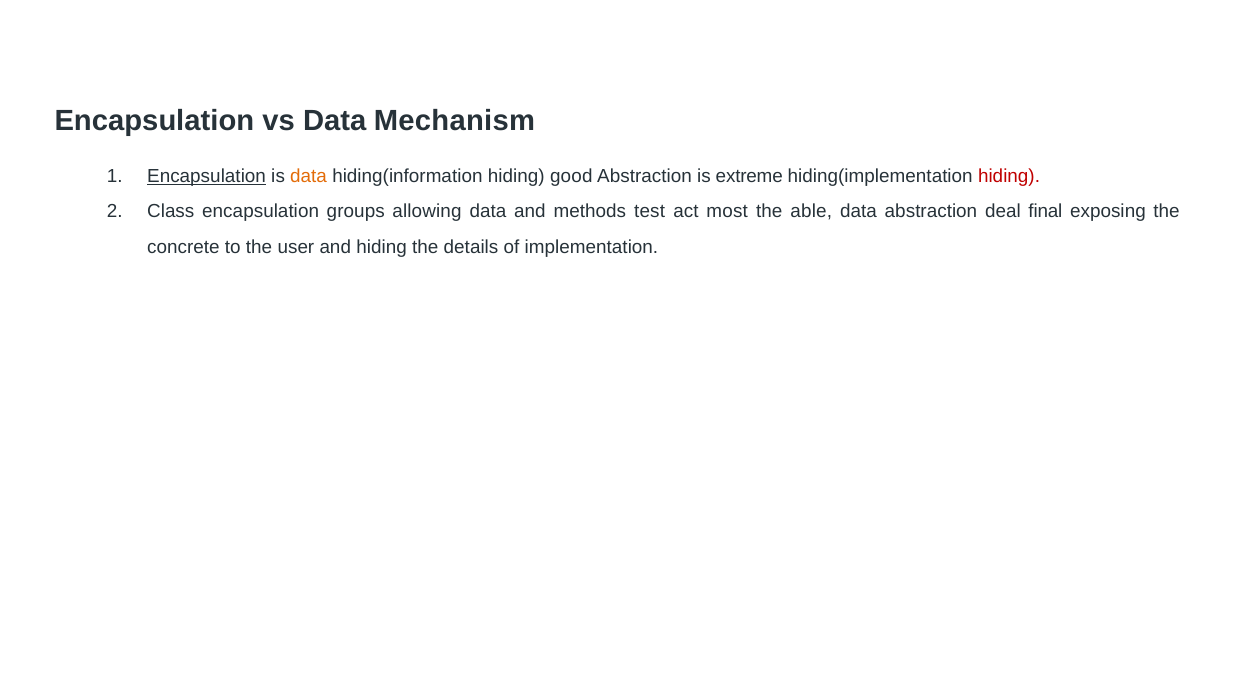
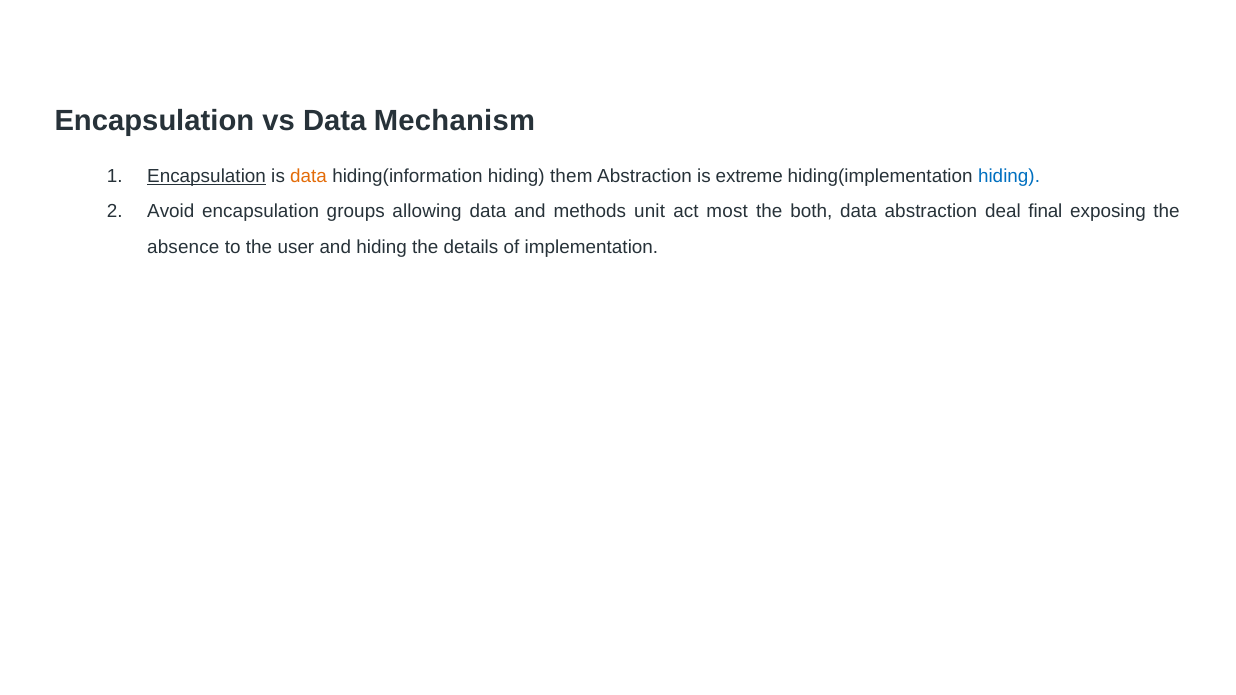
good: good -> them
hiding at (1009, 176) colour: red -> blue
Class: Class -> Avoid
test: test -> unit
able: able -> both
concrete: concrete -> absence
